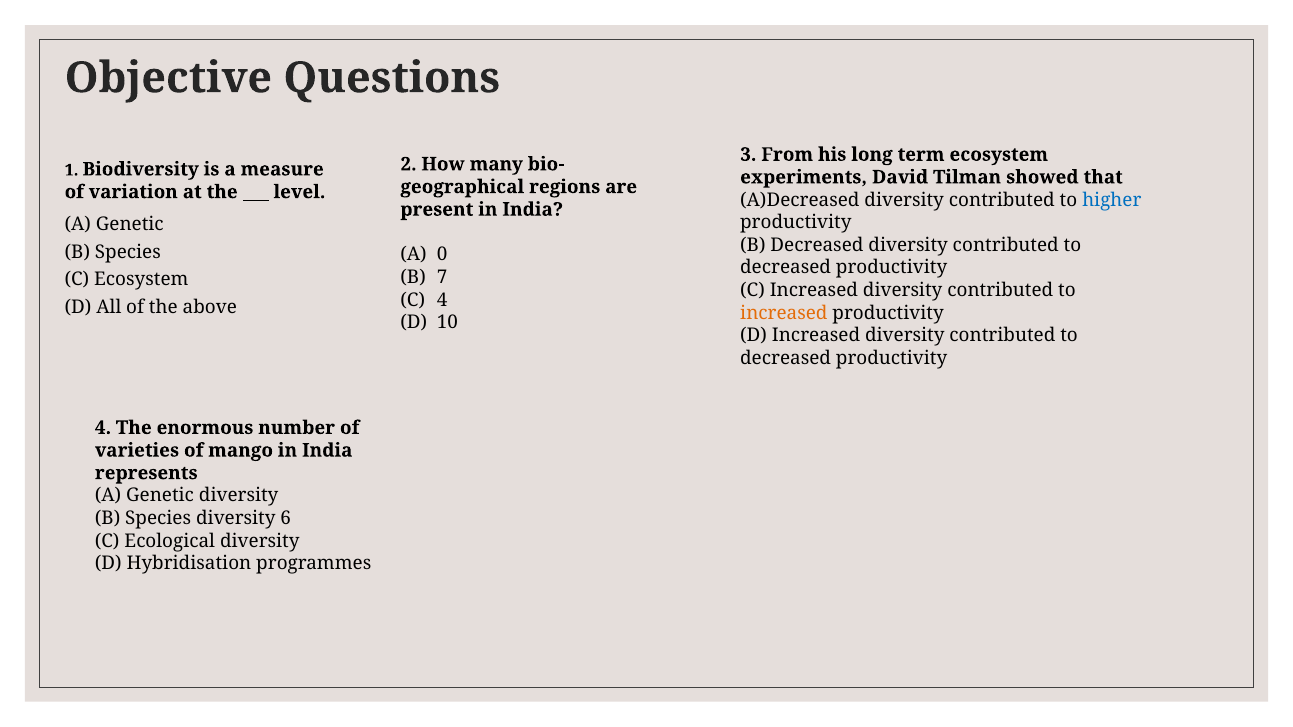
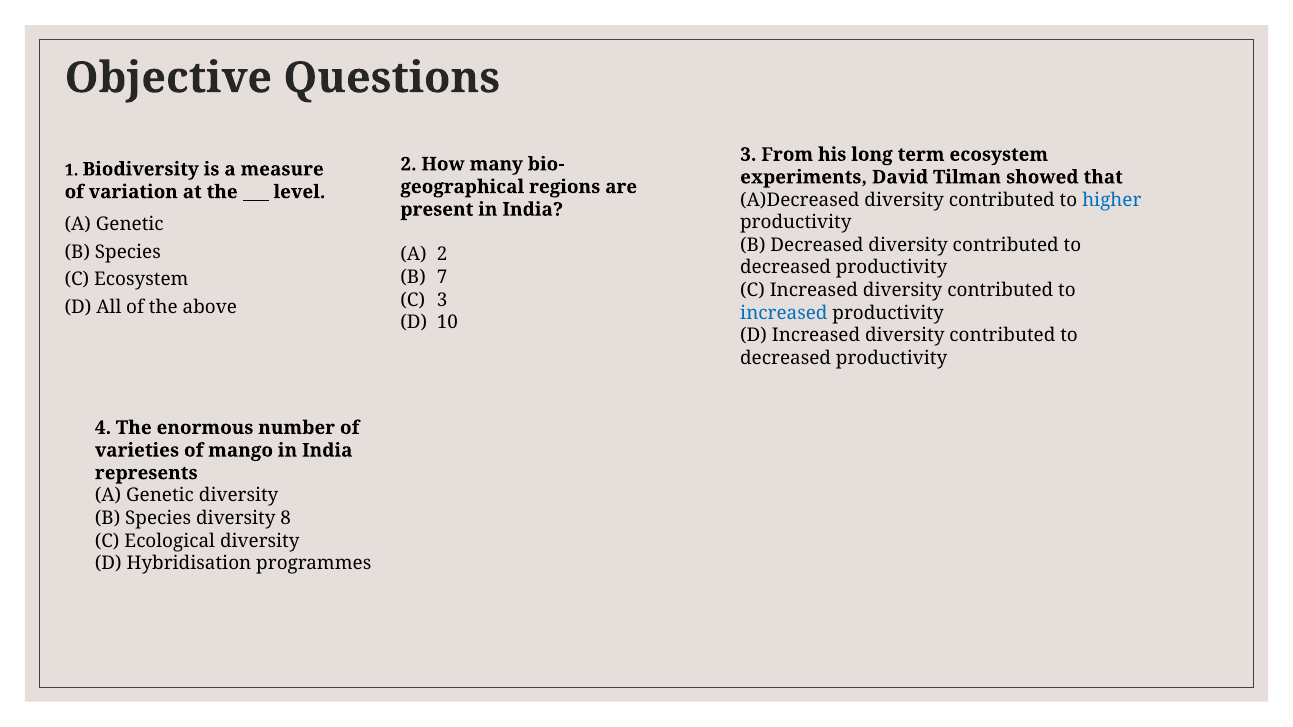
A 0: 0 -> 2
C 4: 4 -> 3
increased at (784, 313) colour: orange -> blue
6: 6 -> 8
